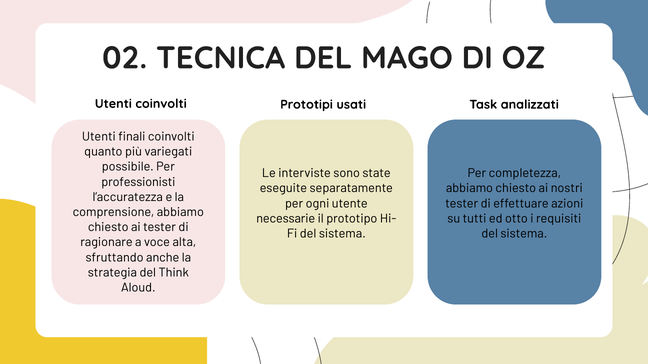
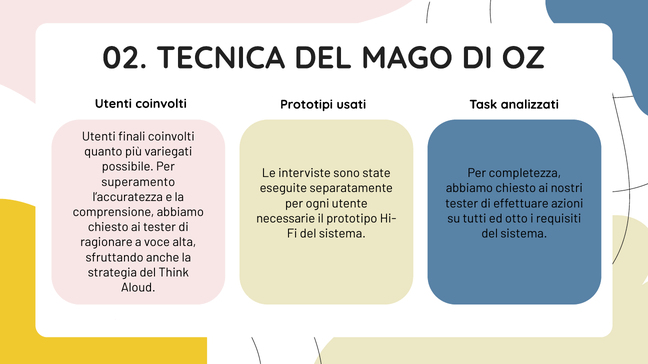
professionisti: professionisti -> superamento
